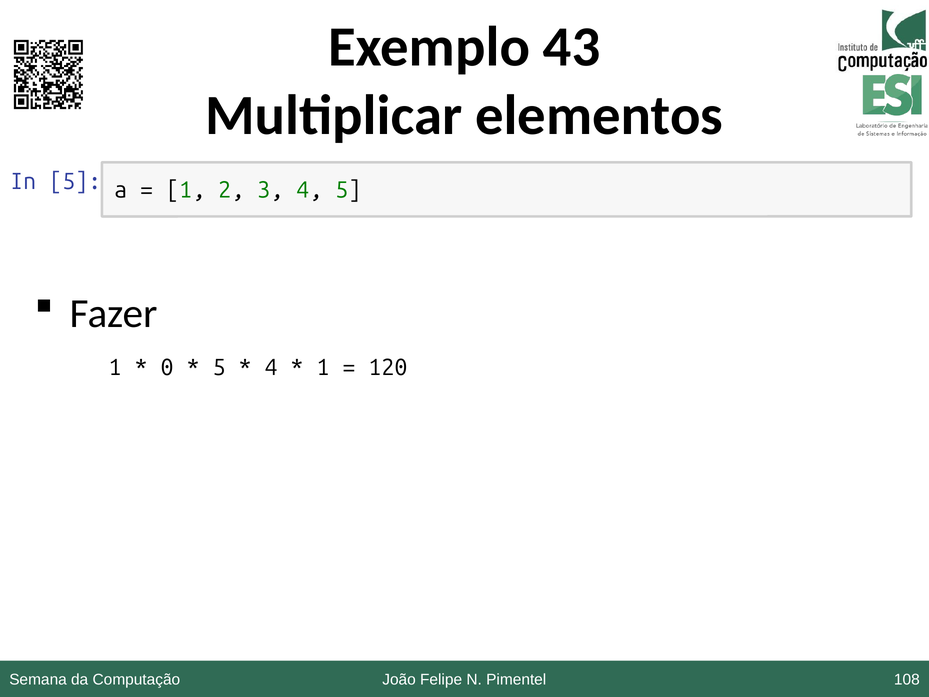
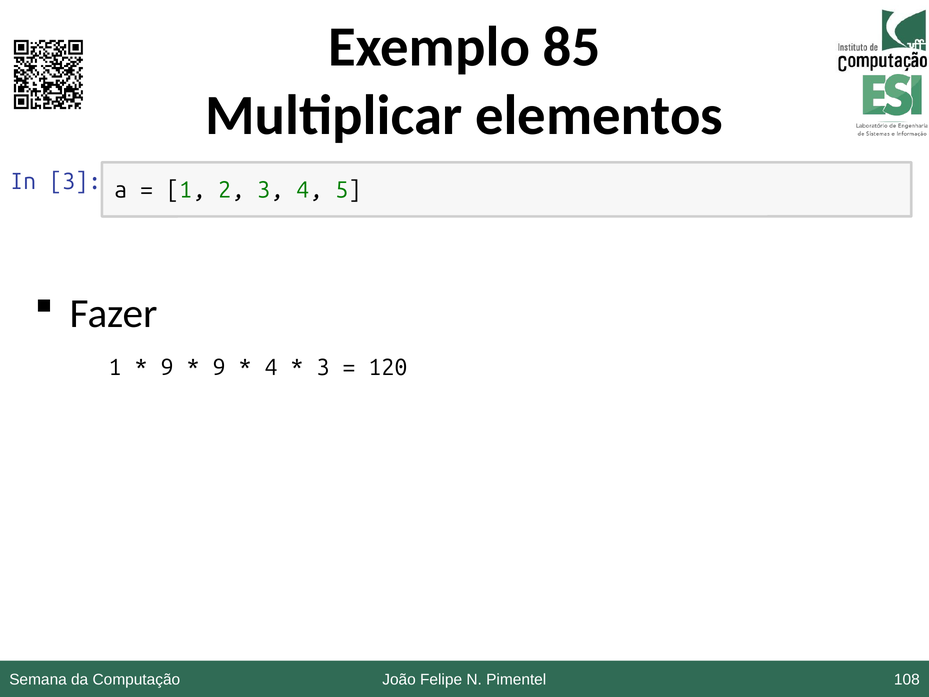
43: 43 -> 85
In 5: 5 -> 3
0 at (167, 368): 0 -> 9
5 at (219, 368): 5 -> 9
1 at (323, 368): 1 -> 3
